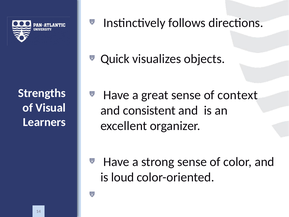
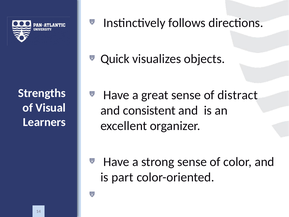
context: context -> distract
loud: loud -> part
